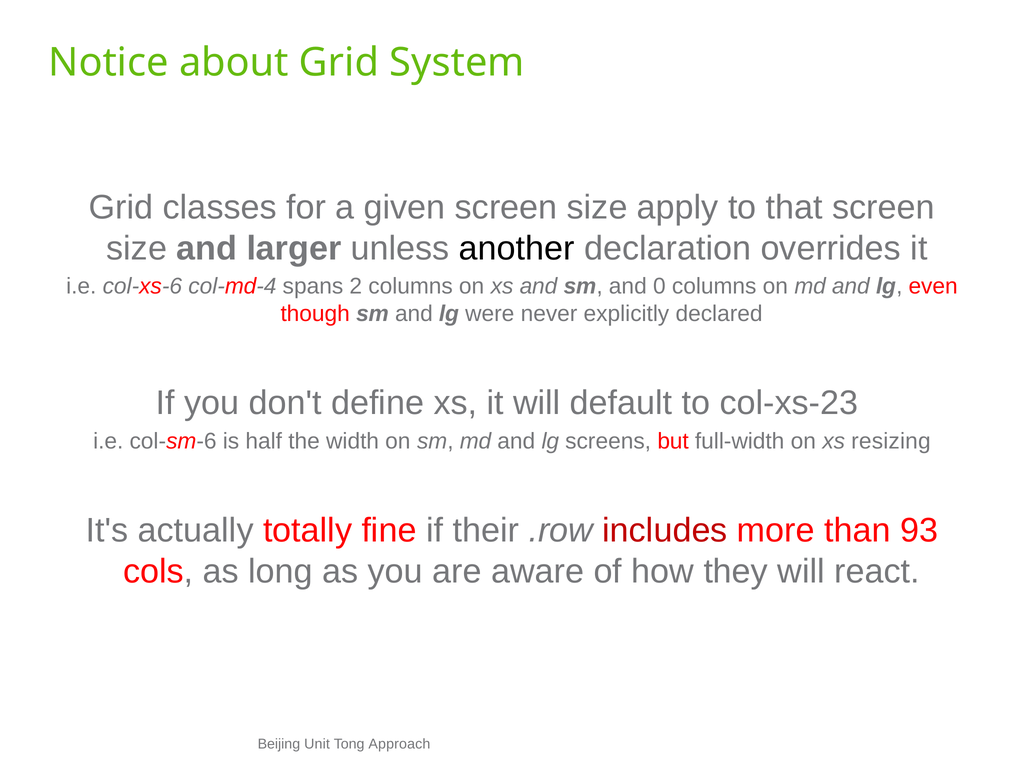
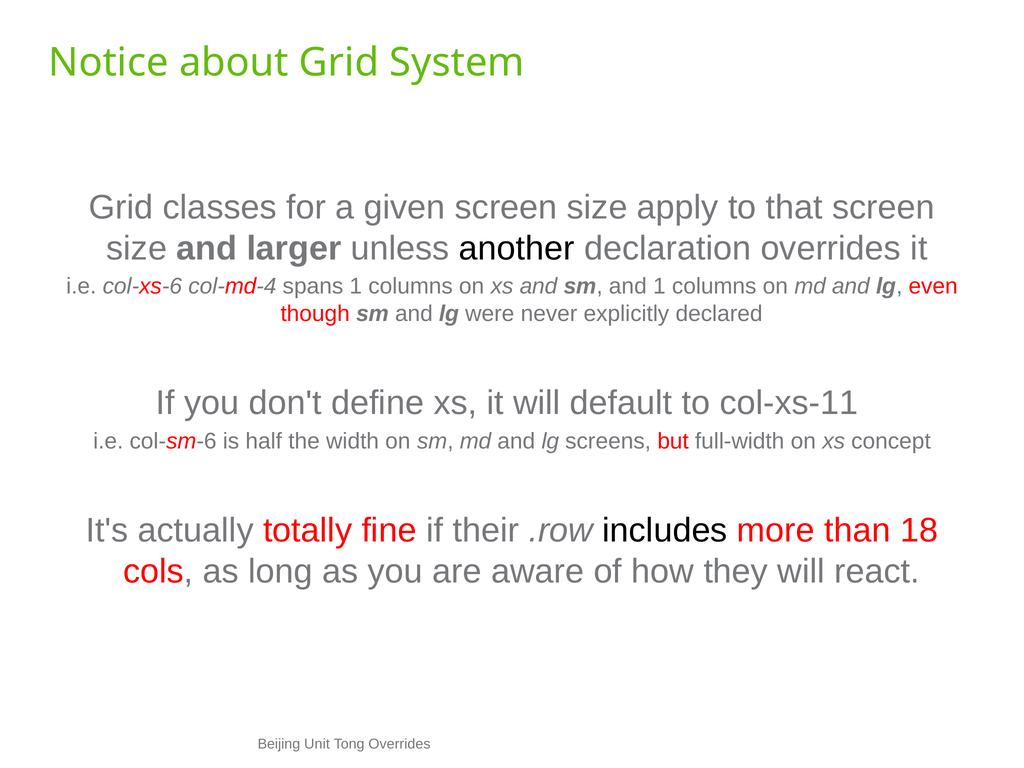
spans 2: 2 -> 1
and 0: 0 -> 1
col-xs-23: col-xs-23 -> col-xs-11
resizing: resizing -> concept
includes colour: red -> black
93: 93 -> 18
Tong Approach: Approach -> Overrides
